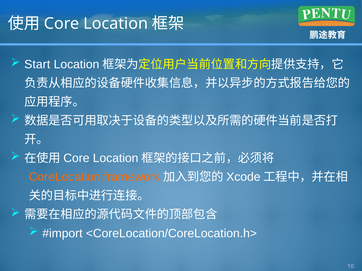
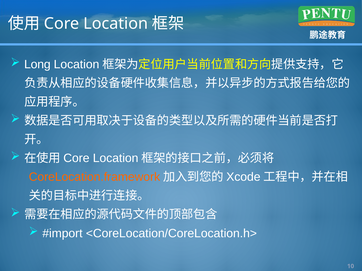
Start: Start -> Long
